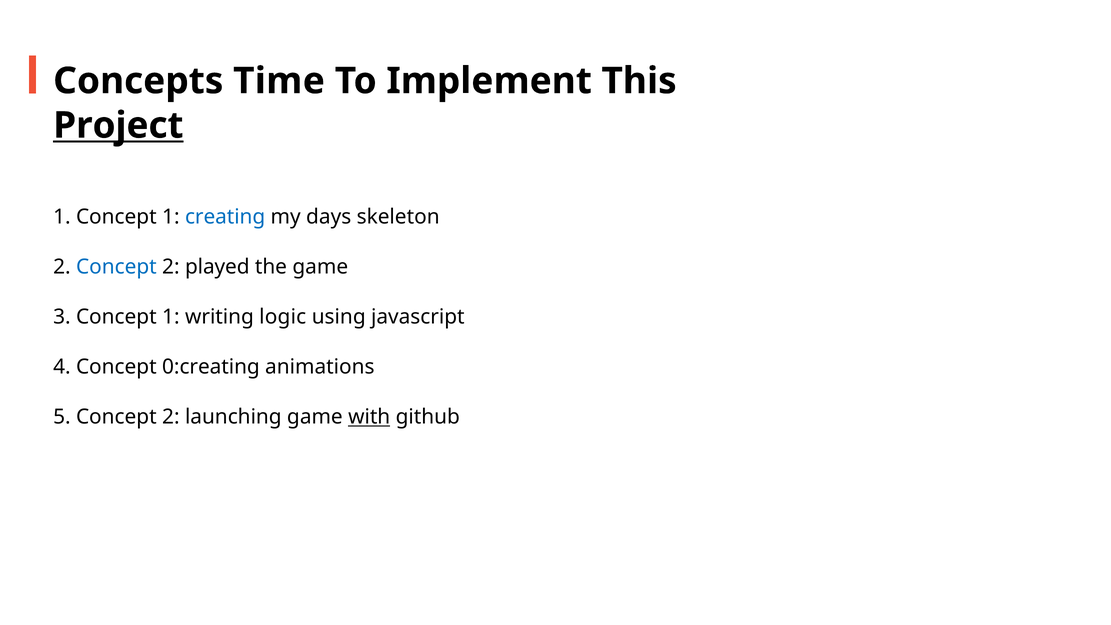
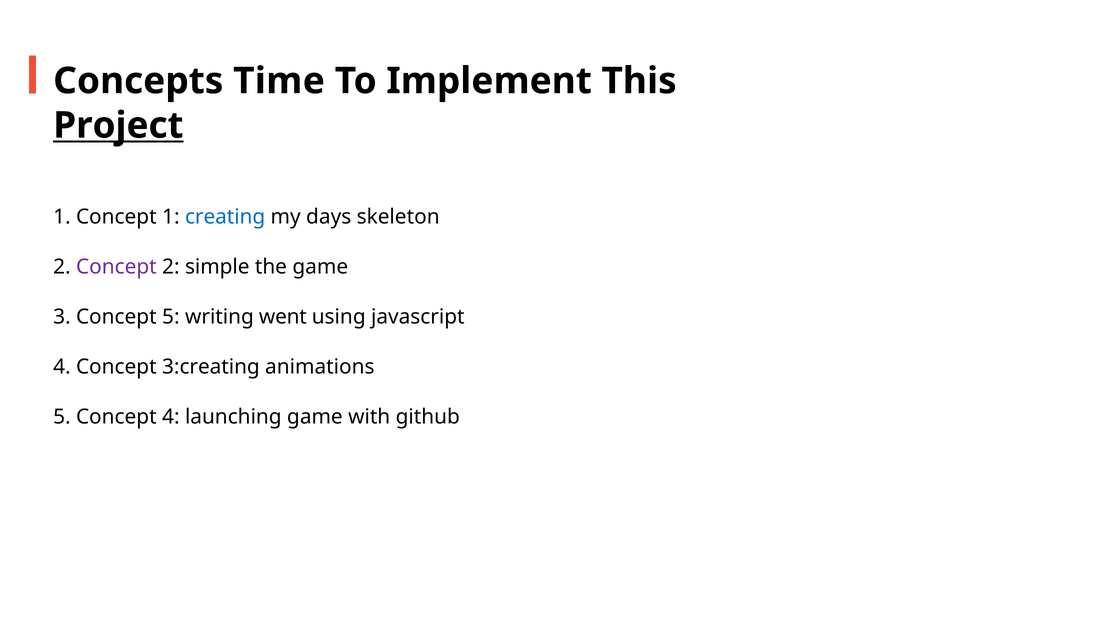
Concept at (116, 267) colour: blue -> purple
played: played -> simple
3 Concept 1: 1 -> 5
logic: logic -> went
0:creating: 0:creating -> 3:creating
5 Concept 2: 2 -> 4
with underline: present -> none
